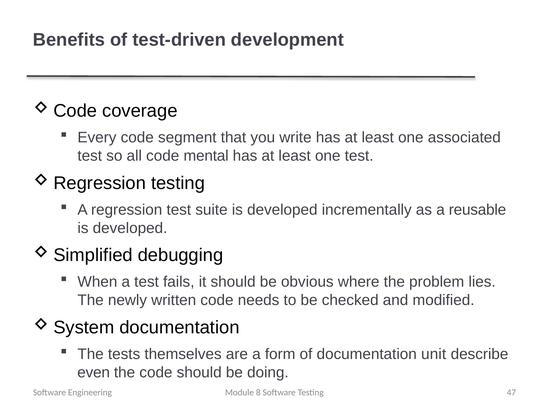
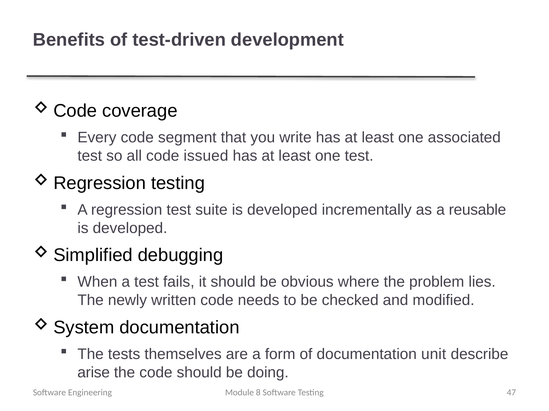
mental: mental -> issued
even: even -> arise
